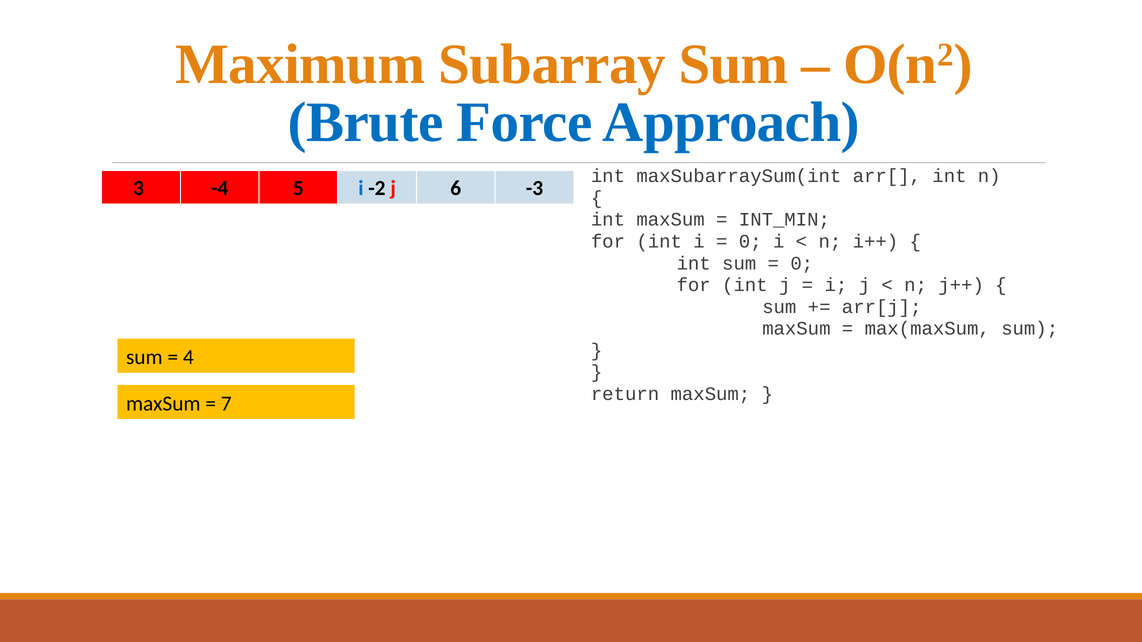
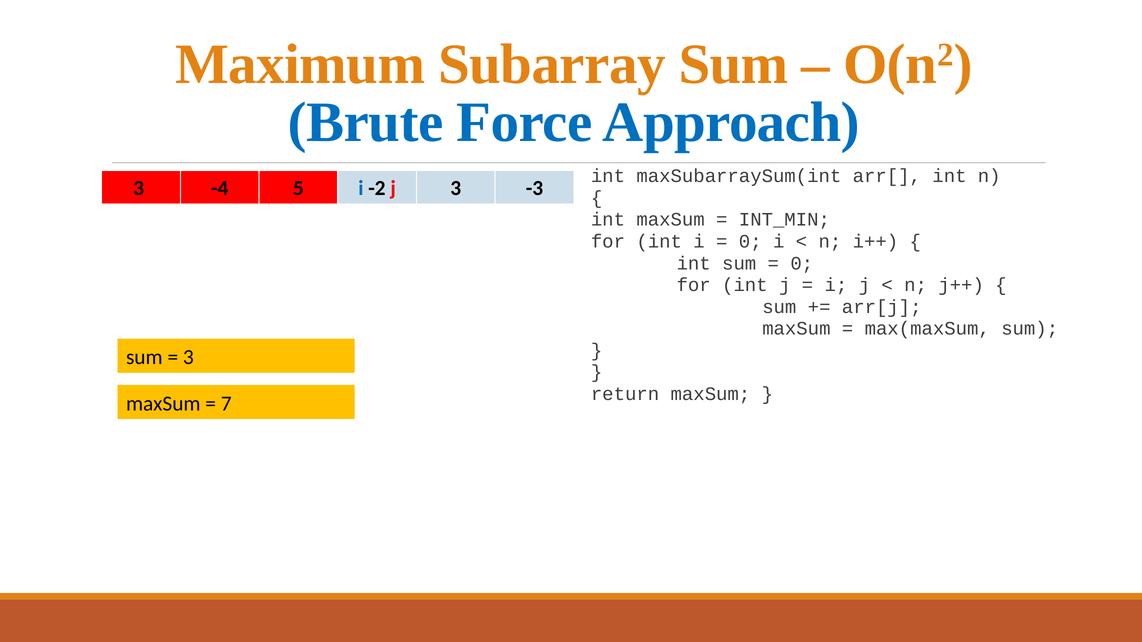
j 6: 6 -> 3
4 at (188, 357): 4 -> 3
